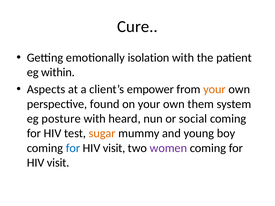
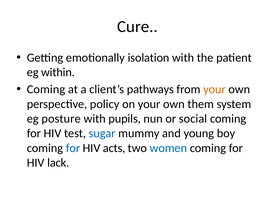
Aspects at (46, 89): Aspects -> Coming
empower: empower -> pathways
found: found -> policy
heard: heard -> pupils
sugar colour: orange -> blue
visit at (114, 148): visit -> acts
women colour: purple -> blue
visit at (58, 163): visit -> lack
